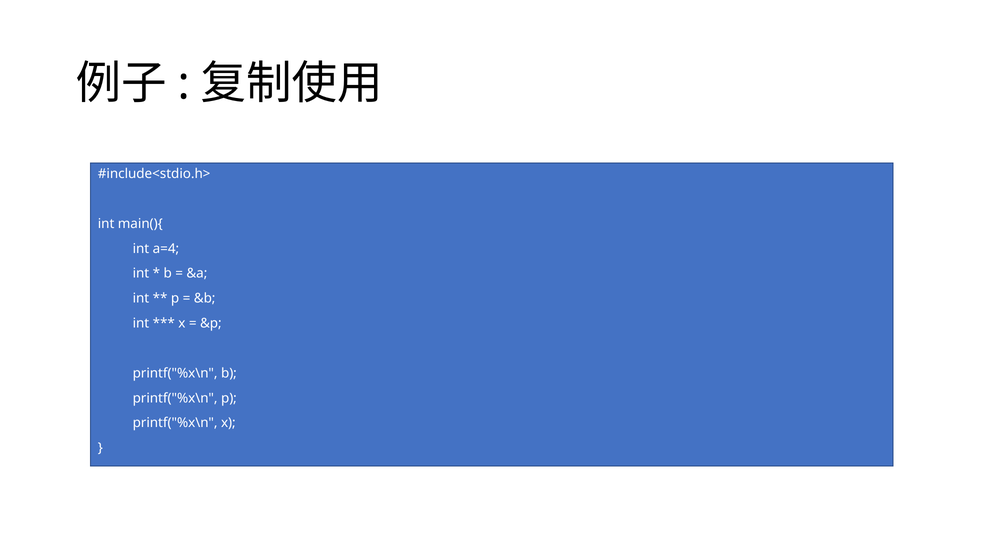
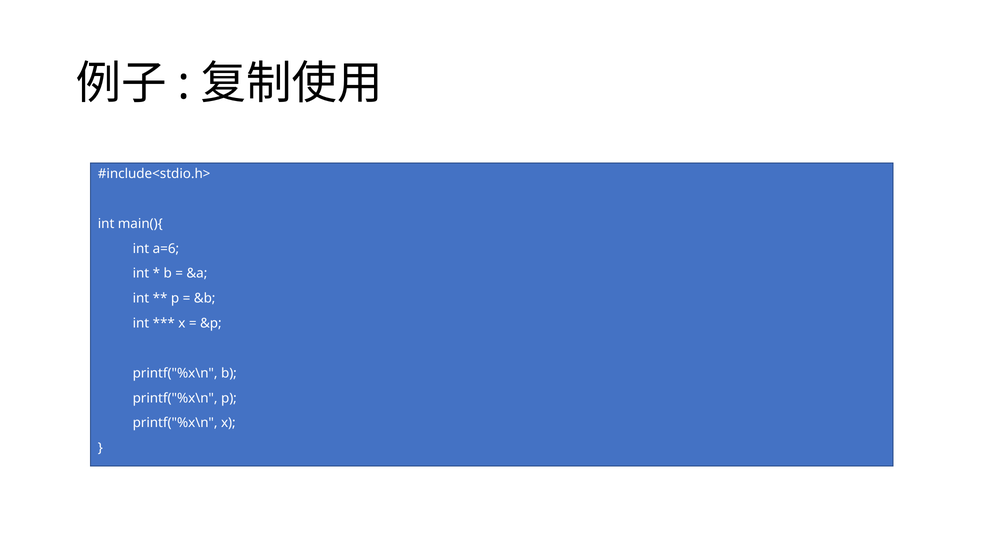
a=4: a=4 -> a=6
